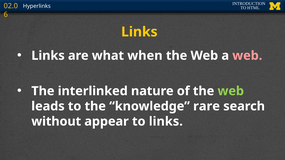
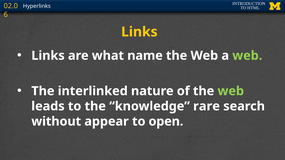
when: when -> name
web at (247, 56) colour: pink -> light green
to links: links -> open
